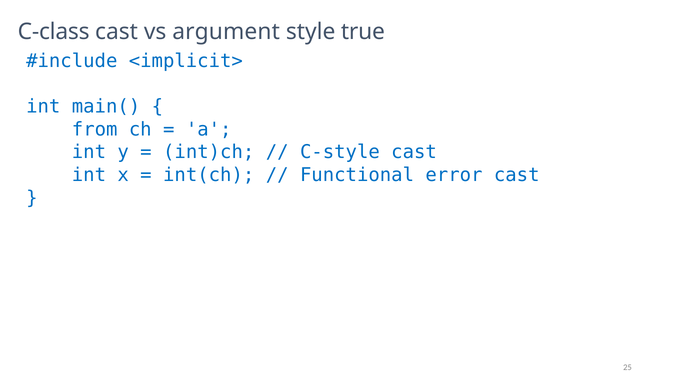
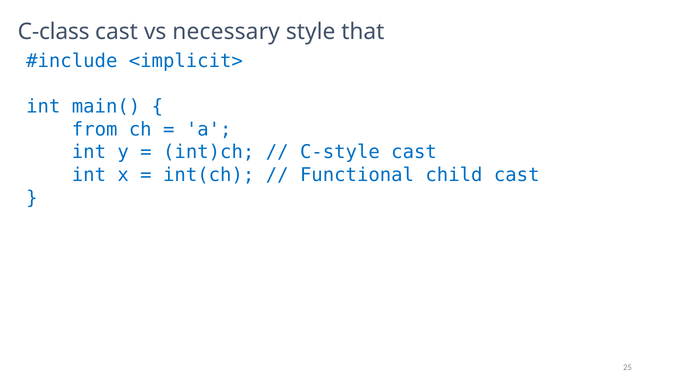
argument: argument -> necessary
true: true -> that
error: error -> child
